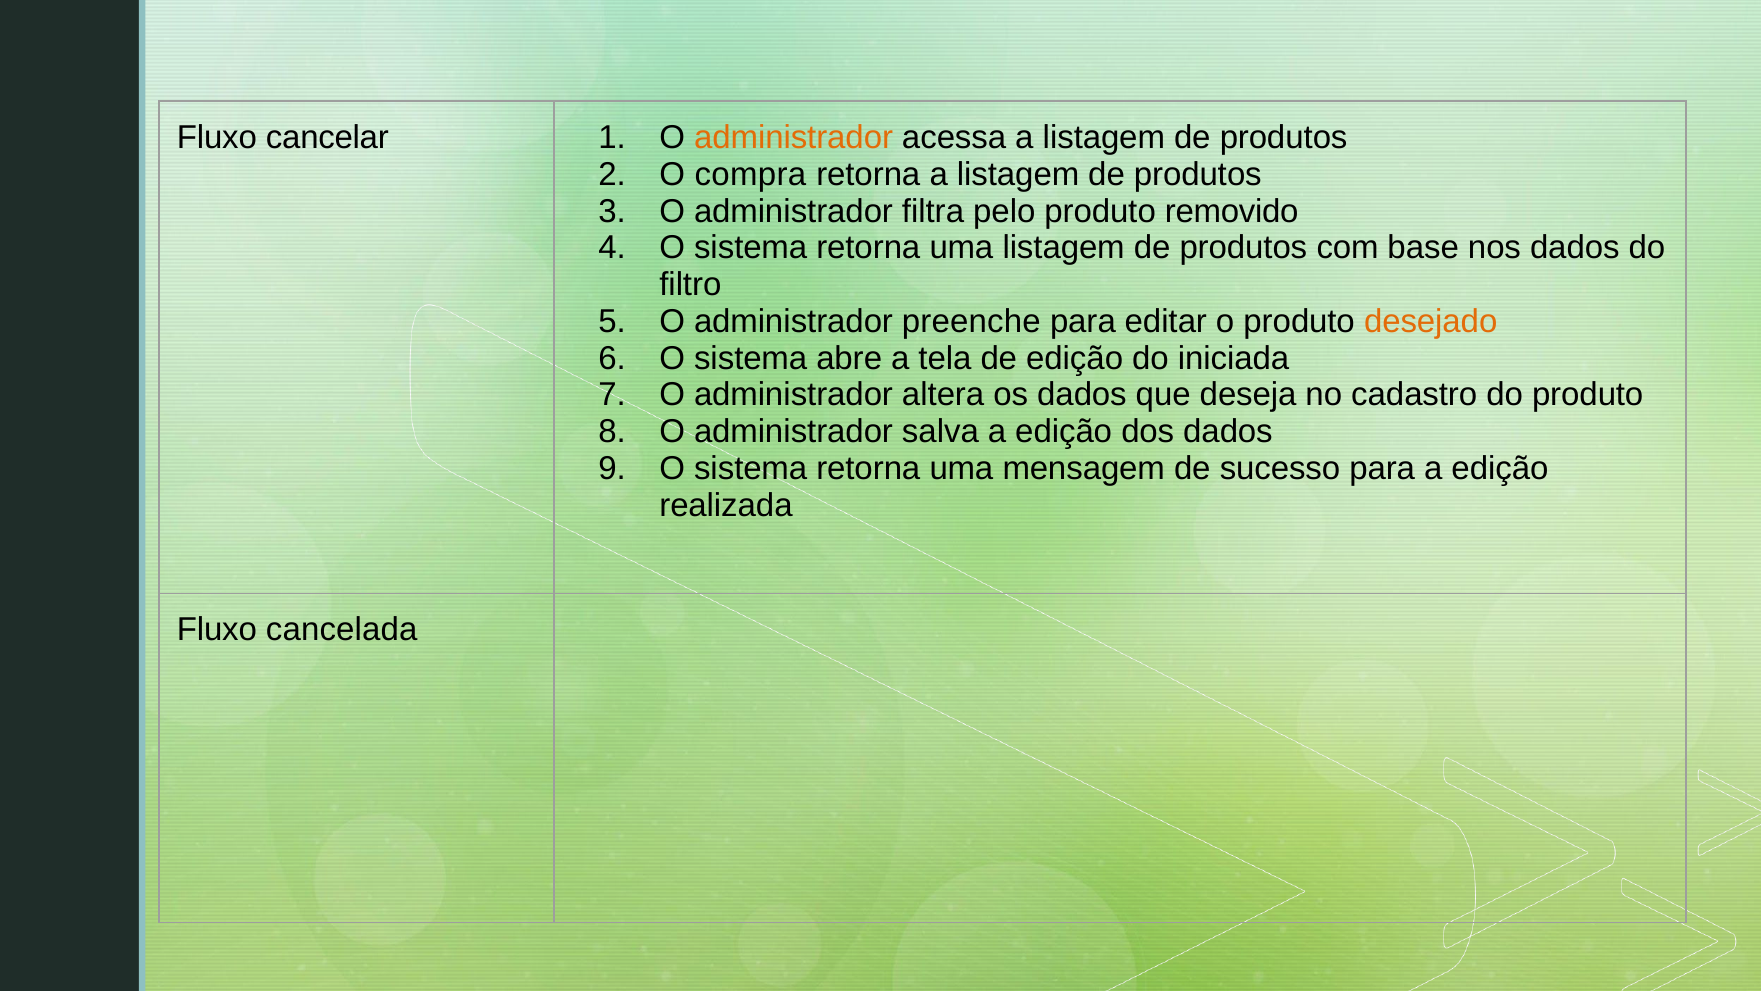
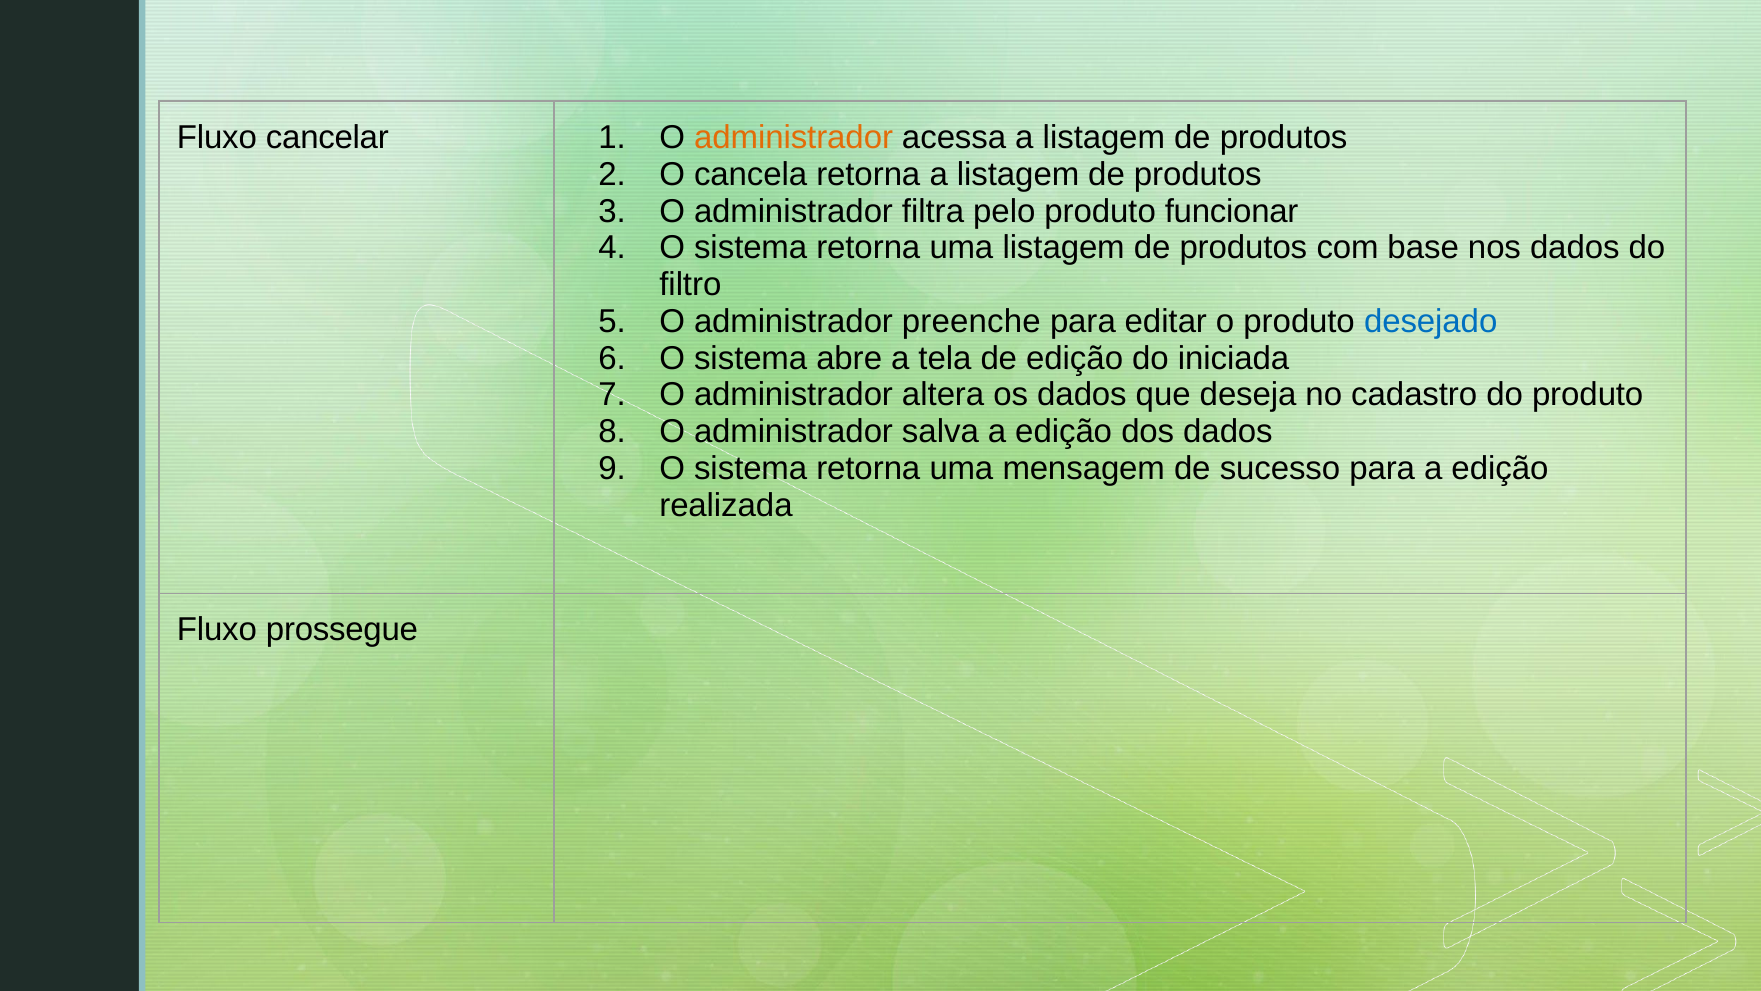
compra: compra -> cancela
removido: removido -> funcionar
desejado colour: orange -> blue
cancelada: cancelada -> prossegue
